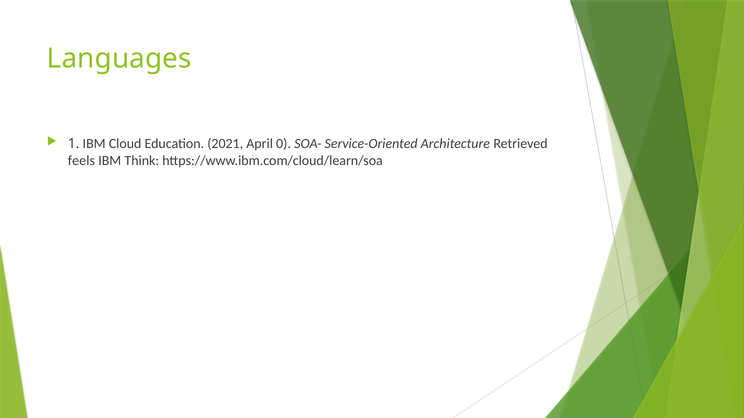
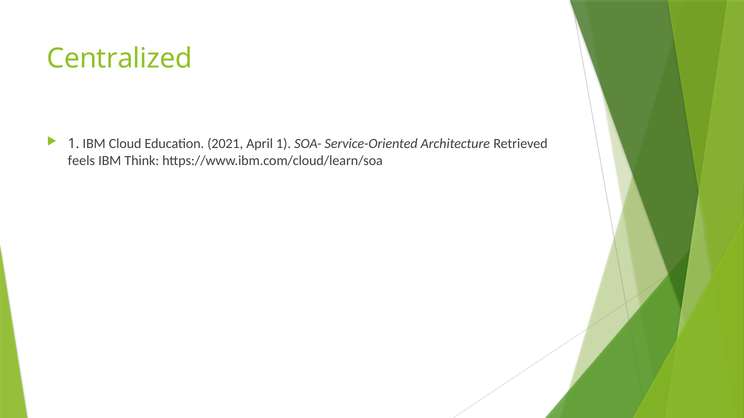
Languages: Languages -> Centralized
April 0: 0 -> 1
